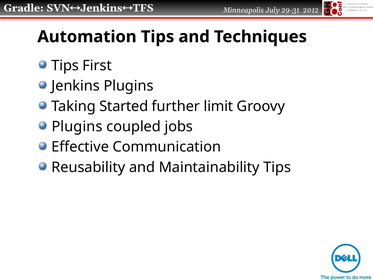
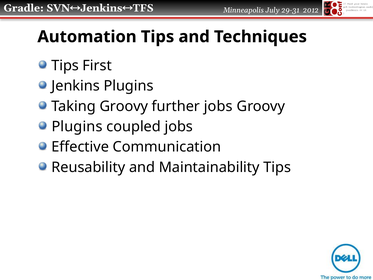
Taking Started: Started -> Groovy
further limit: limit -> jobs
